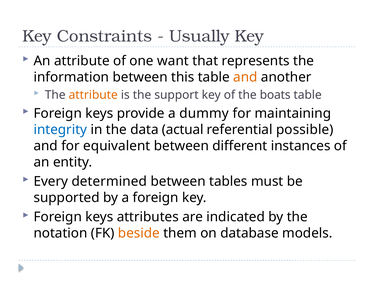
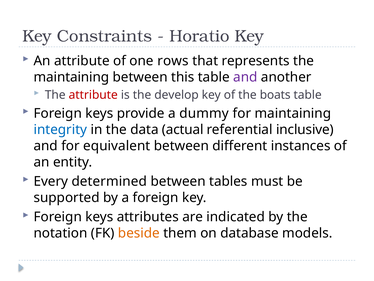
Usually: Usually -> Horatio
want: want -> rows
information at (71, 77): information -> maintaining
and at (245, 77) colour: orange -> purple
attribute at (93, 95) colour: orange -> red
support: support -> develop
possible: possible -> inclusive
